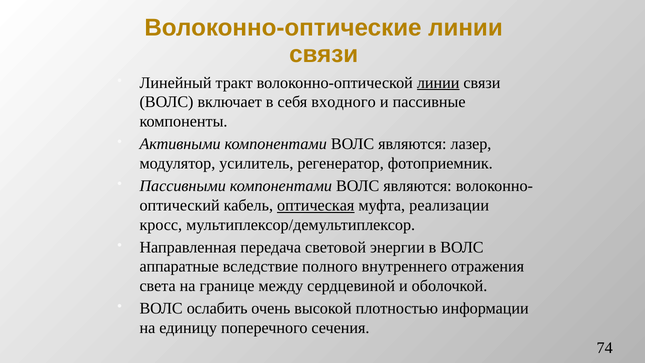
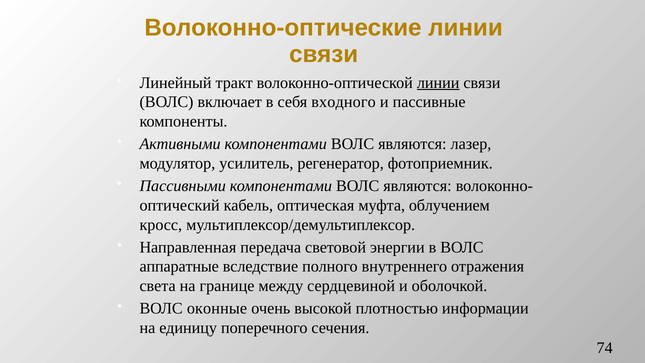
оптическая underline: present -> none
реализации: реализации -> облучением
ослабить: ослабить -> оконные
